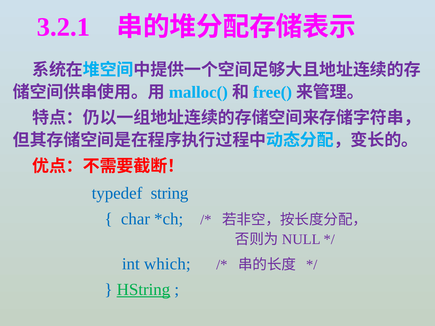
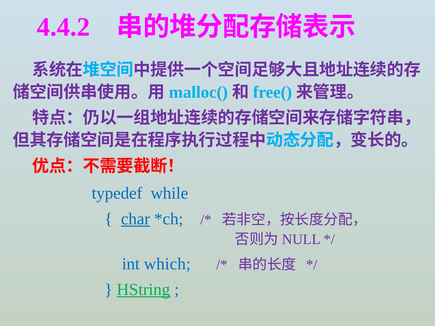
3.2.1: 3.2.1 -> 4.4.2
string: string -> while
char underline: none -> present
